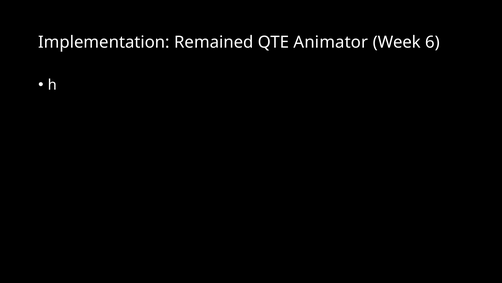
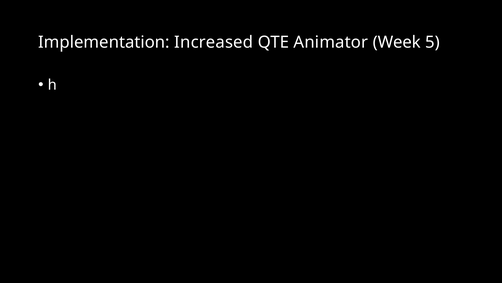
Remained: Remained -> Increased
6: 6 -> 5
